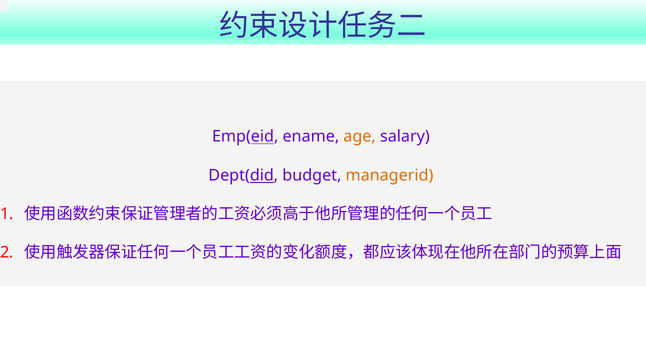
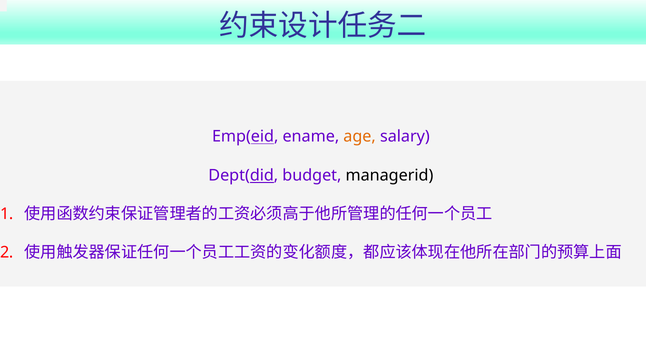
managerid colour: orange -> black
